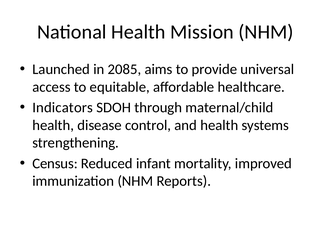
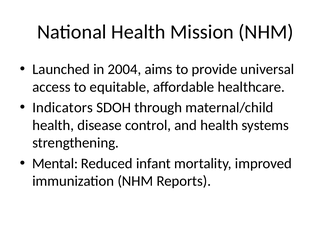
2085: 2085 -> 2004
Census: Census -> Mental
